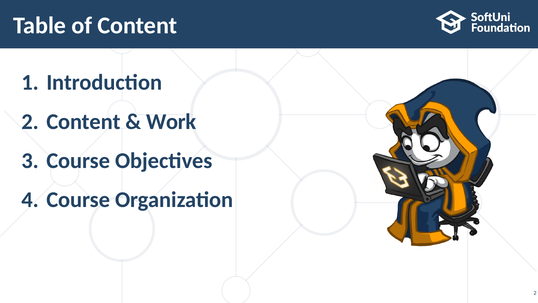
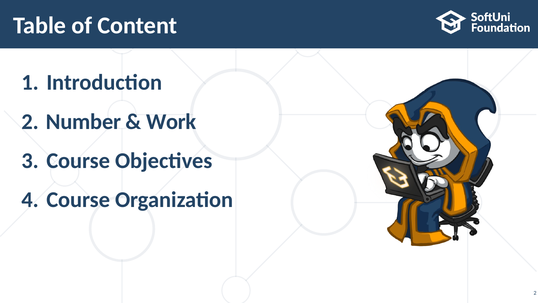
2 Content: Content -> Number
